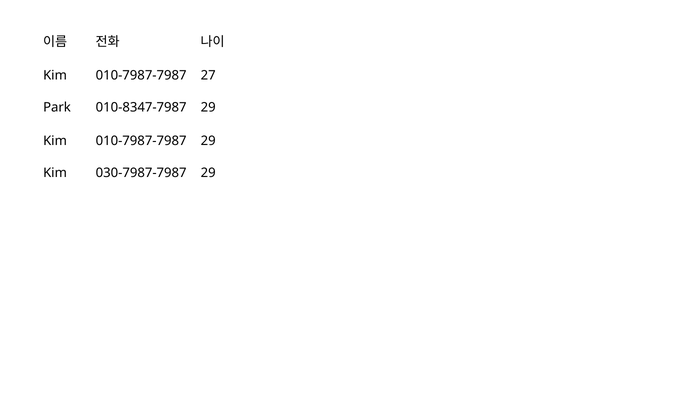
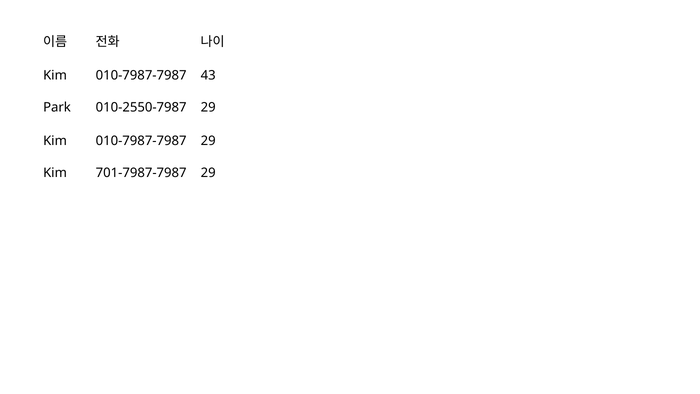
27: 27 -> 43
010-8347-7987: 010-8347-7987 -> 010-2550-7987
030-7987-7987: 030-7987-7987 -> 701-7987-7987
